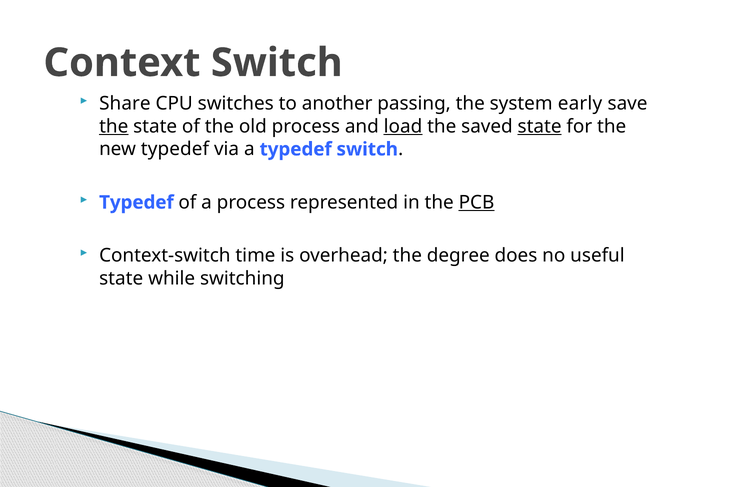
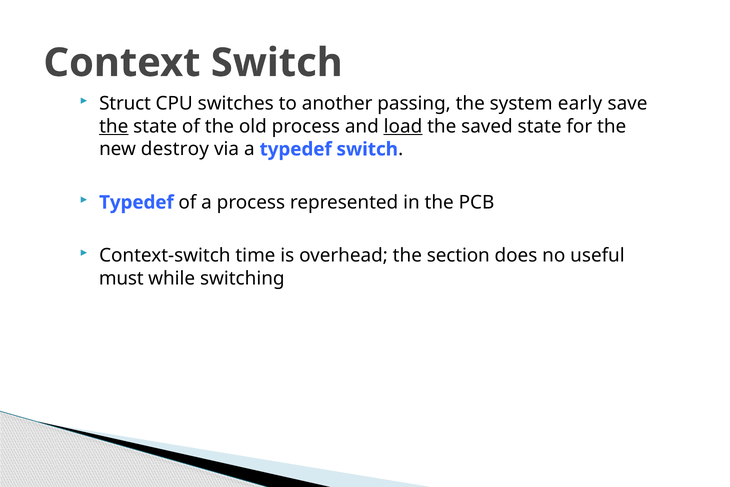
Share: Share -> Struct
state at (540, 126) underline: present -> none
new typedef: typedef -> destroy
PCB underline: present -> none
degree: degree -> section
state at (121, 278): state -> must
